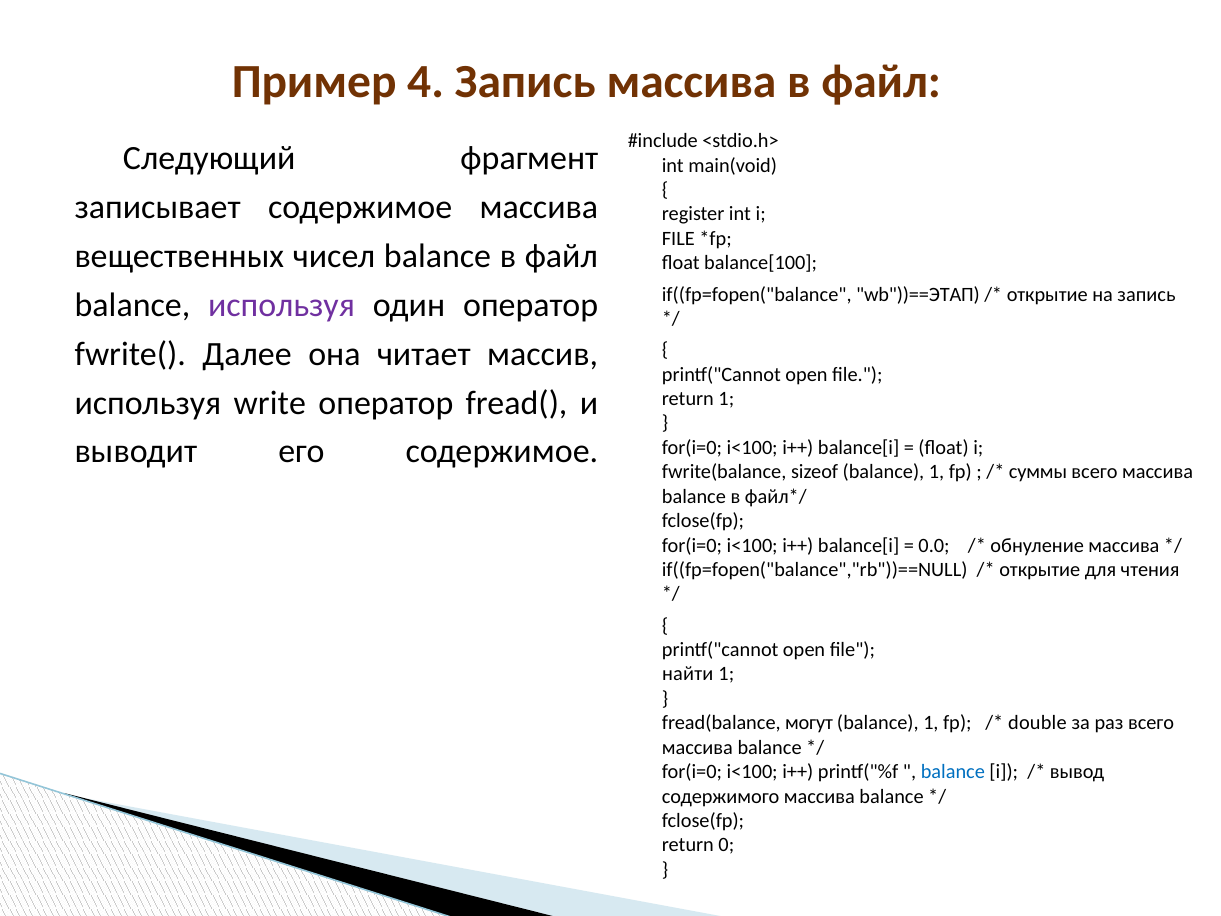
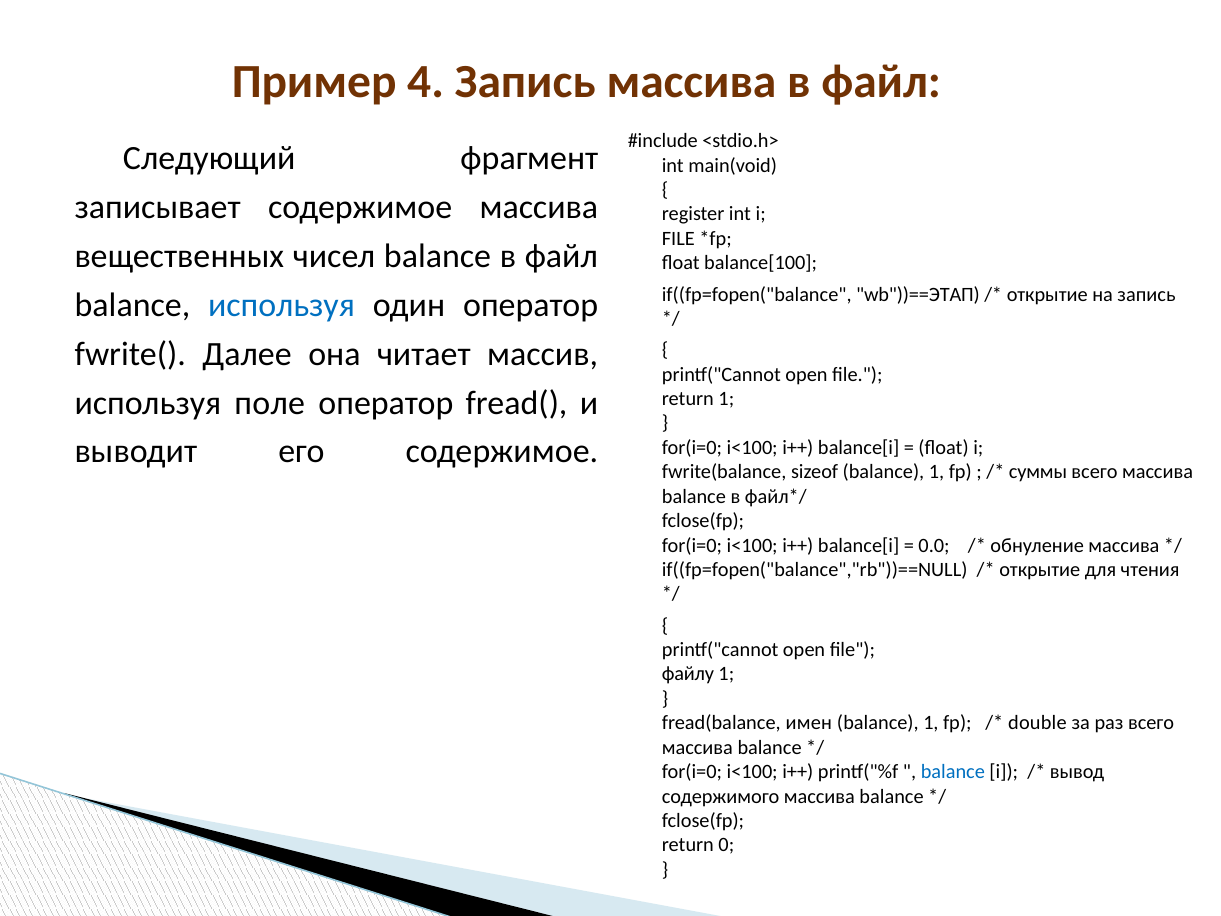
используя at (281, 305) colour: purple -> blue
write: write -> поле
найти: найти -> файлу
могут: могут -> имен
